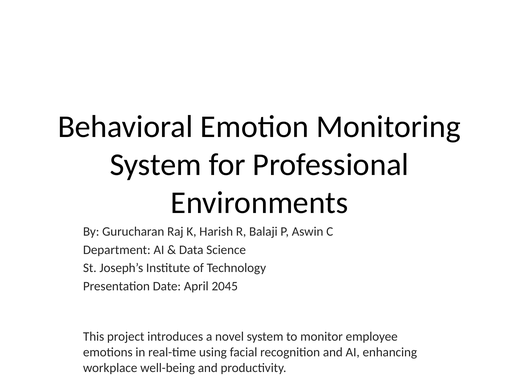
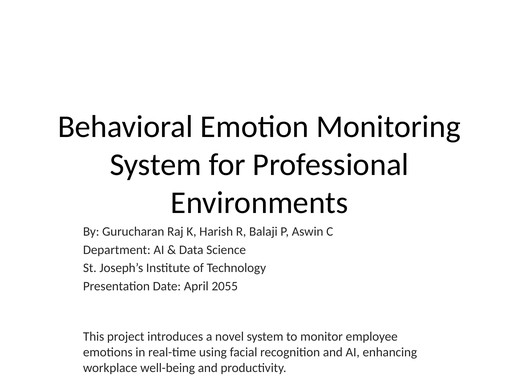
2045: 2045 -> 2055
